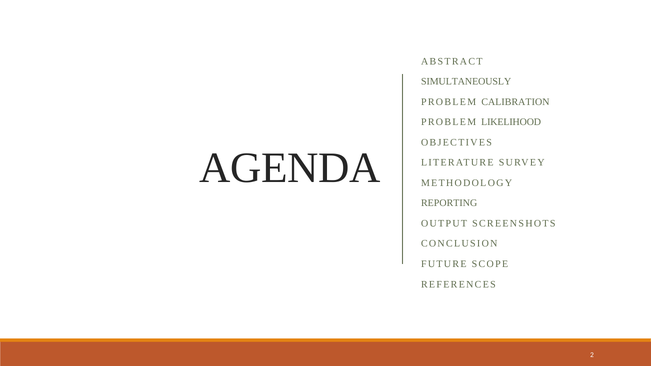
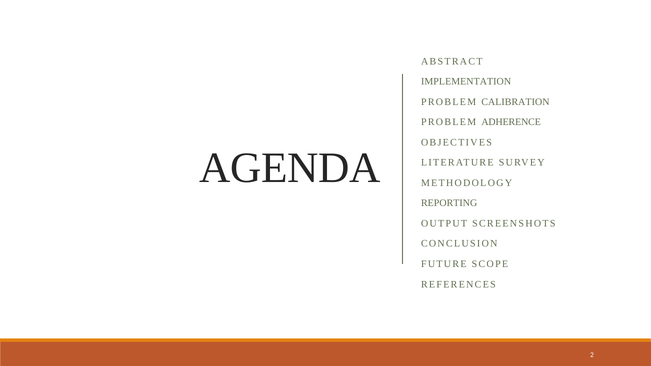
SIMULTANEOUSLY: SIMULTANEOUSLY -> IMPLEMENTATION
LIKELIHOOD: LIKELIHOOD -> ADHERENCE
